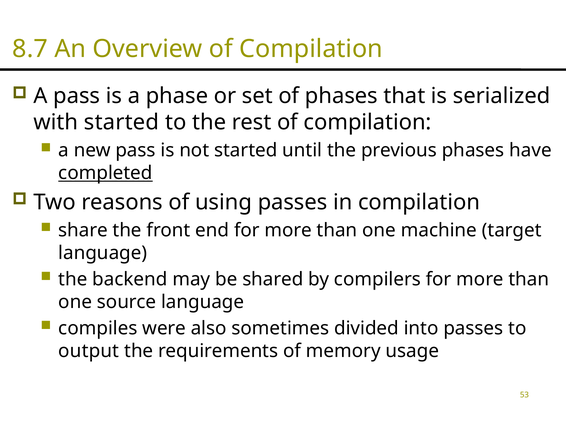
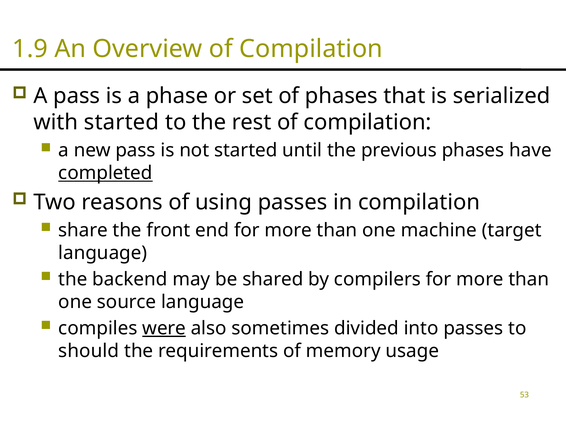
8.7: 8.7 -> 1.9
were underline: none -> present
output: output -> should
